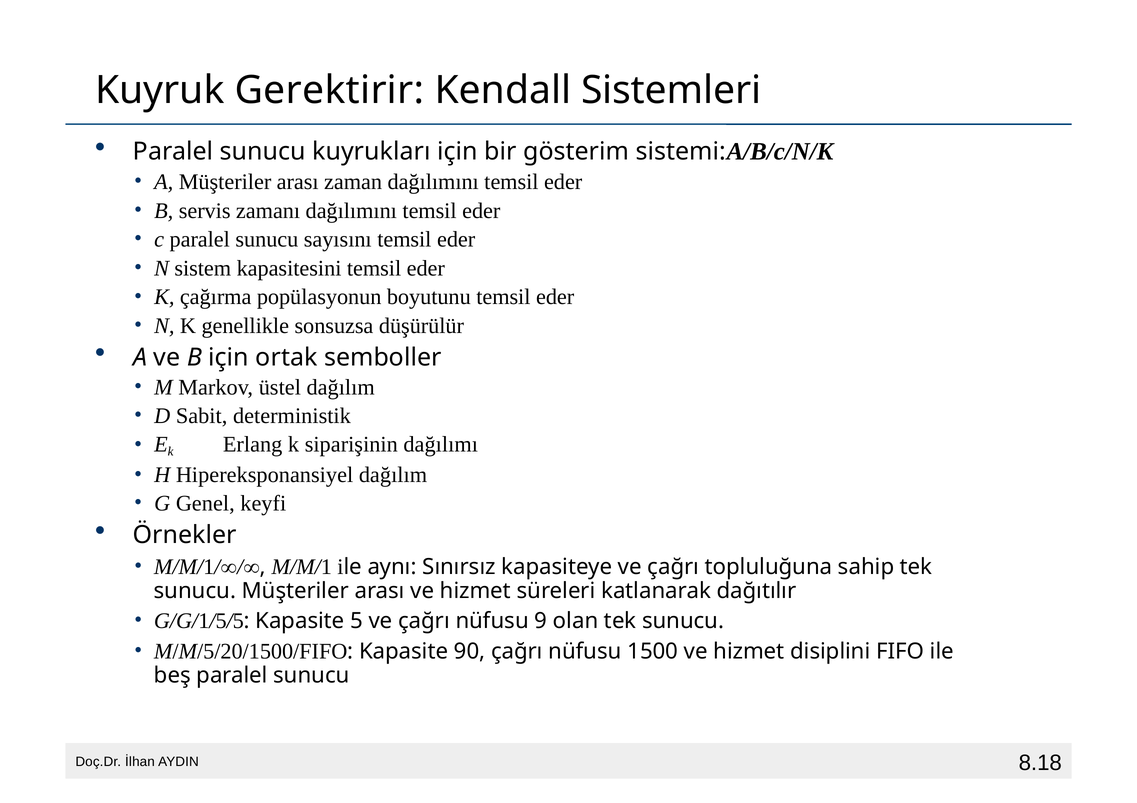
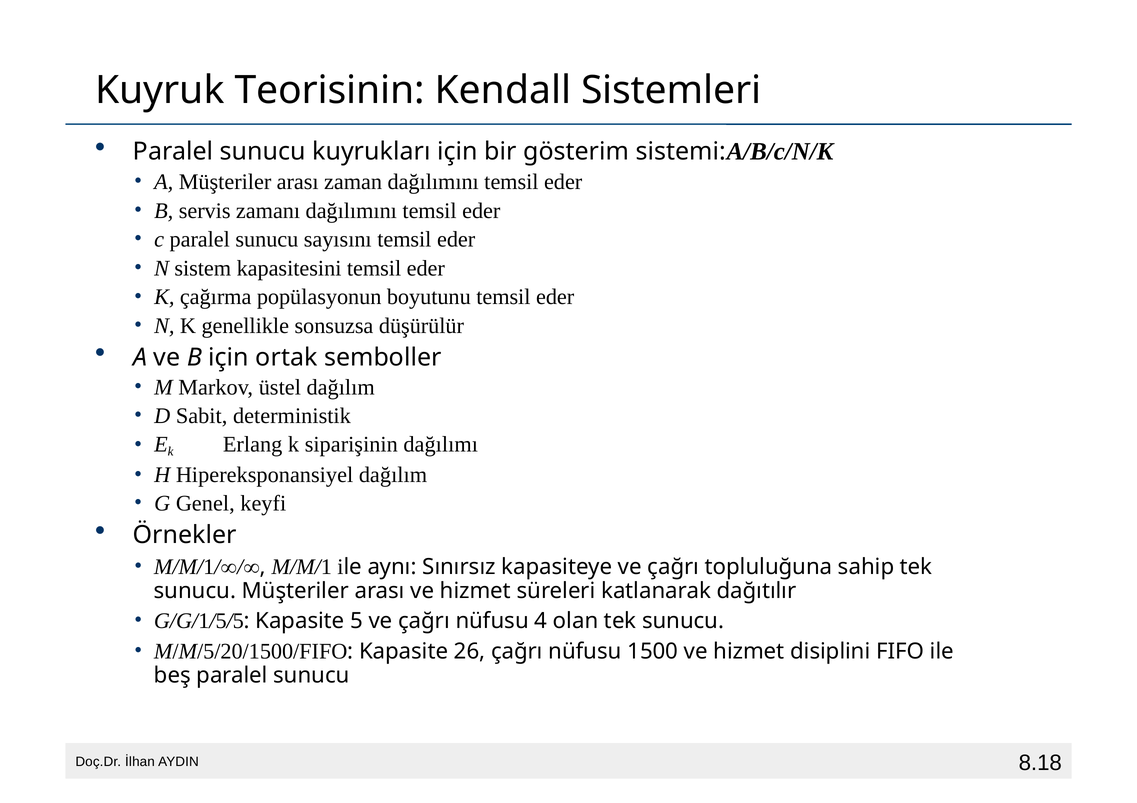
Gerektirir: Gerektirir -> Teorisinin
9: 9 -> 4
90: 90 -> 26
